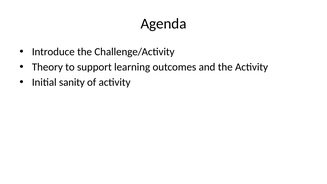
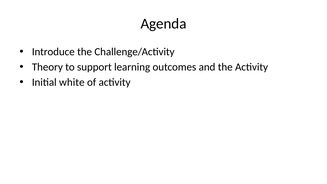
sanity: sanity -> white
